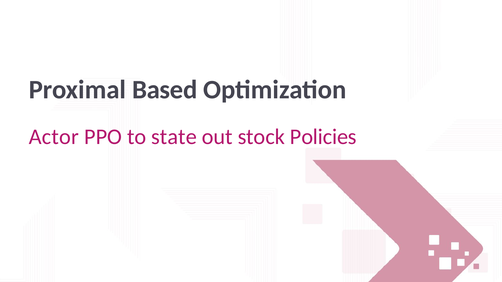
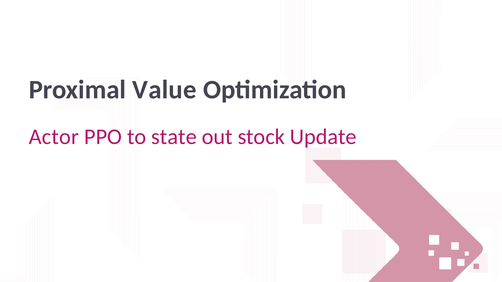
Based: Based -> Value
Policies: Policies -> Update
